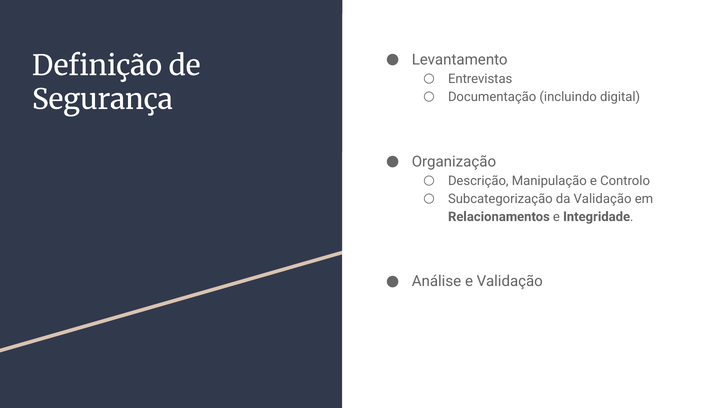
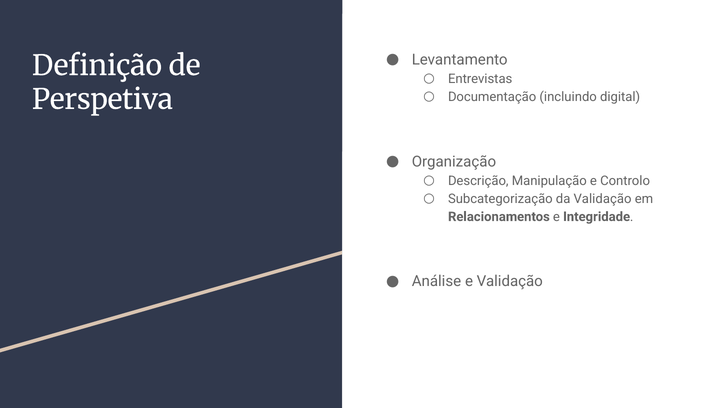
Segurança: Segurança -> Perspetiva
